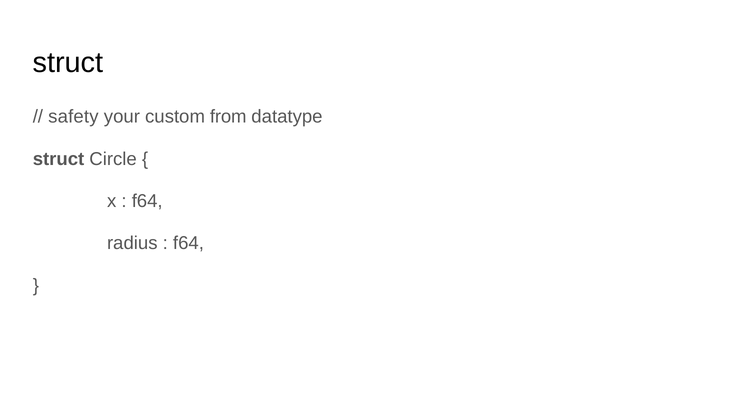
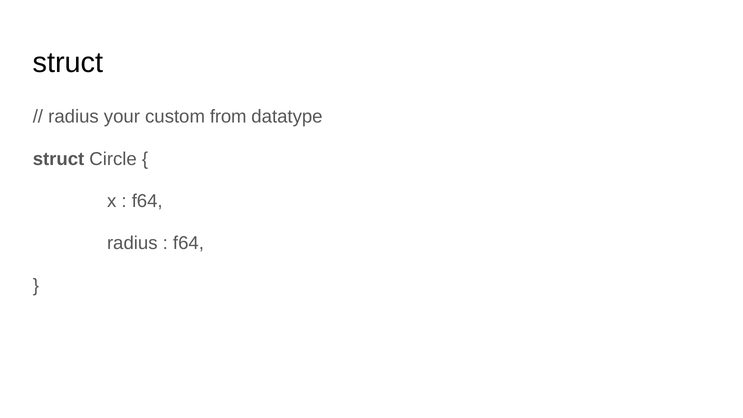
safety at (73, 117): safety -> radius
